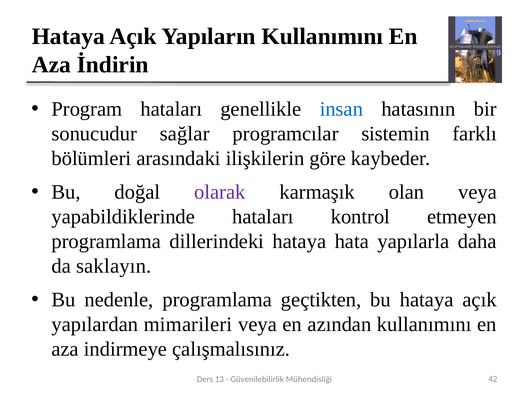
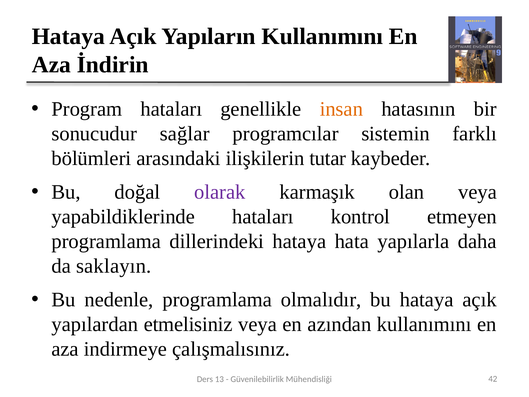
insan colour: blue -> orange
göre: göre -> tutar
geçtikten: geçtikten -> olmalıdır
mimarileri: mimarileri -> etmelisiniz
